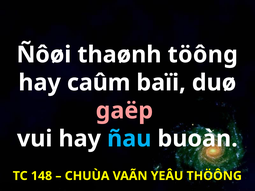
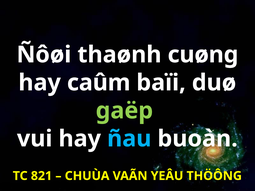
töông: töông -> cuøng
gaëp colour: pink -> light green
148: 148 -> 821
